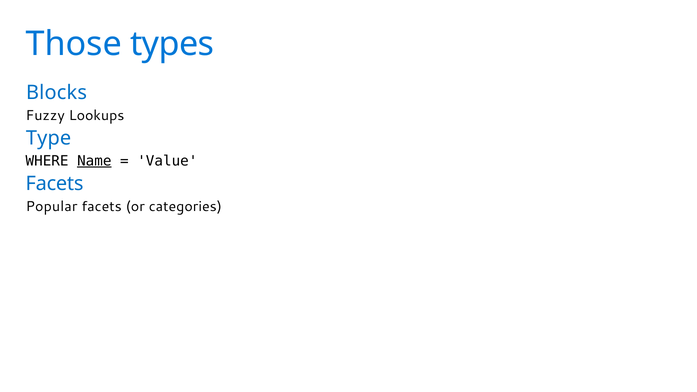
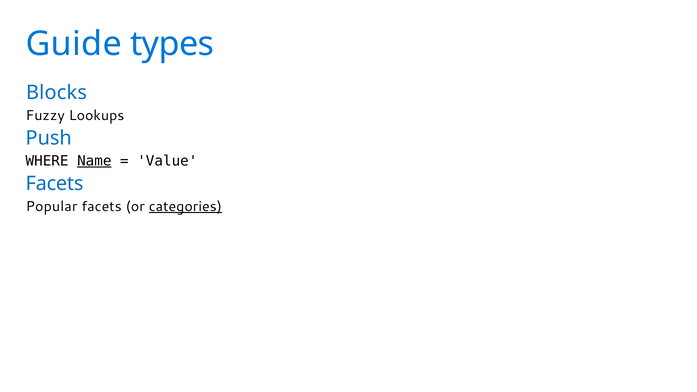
Those: Those -> Guide
Type: Type -> Push
categories underline: none -> present
